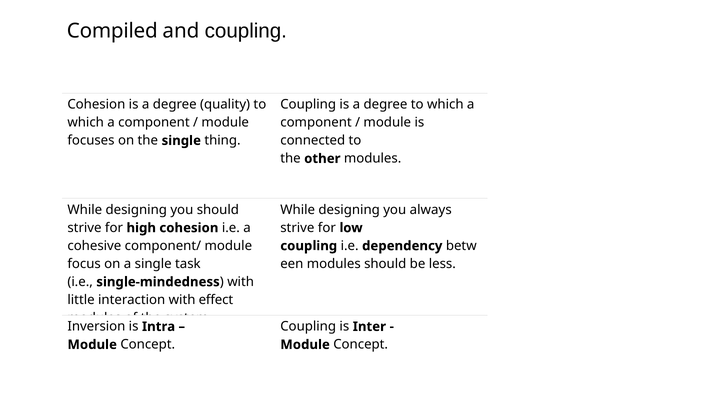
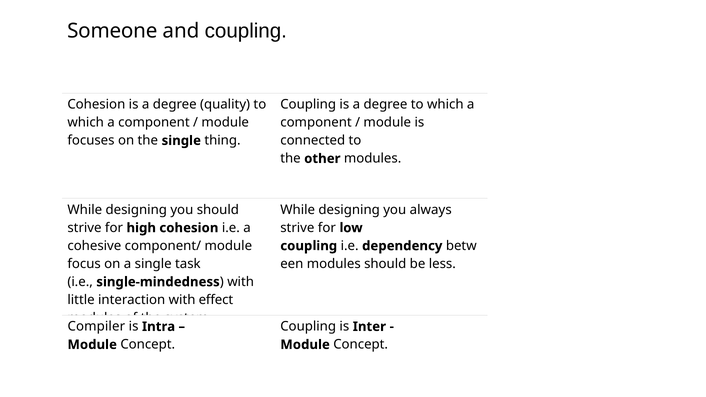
Compiled: Compiled -> Someone
Inversion: Inversion -> Compiler
